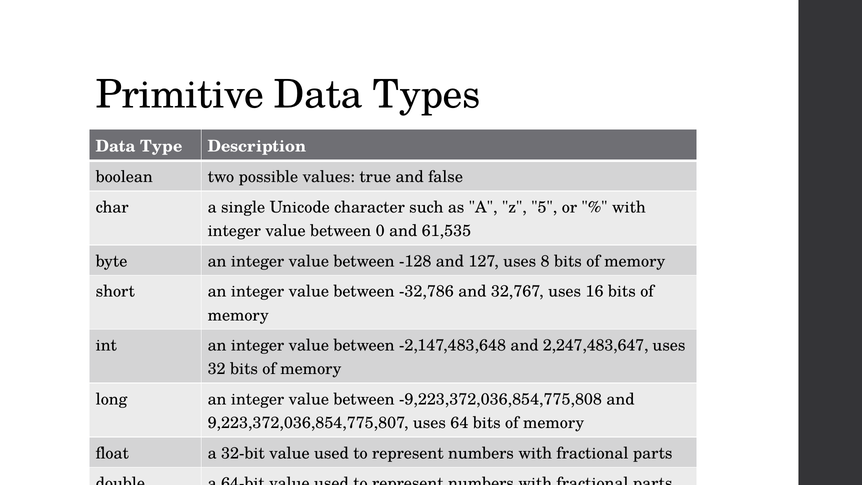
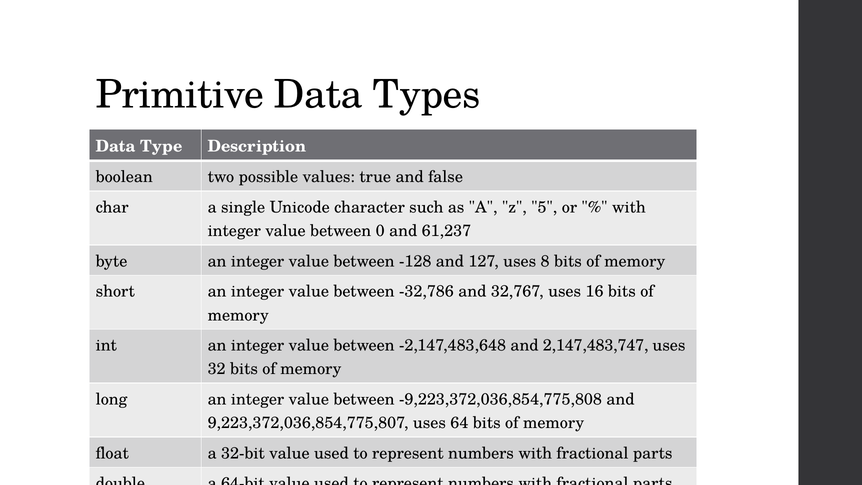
61,535: 61,535 -> 61,237
2,247,483,647: 2,247,483,647 -> 2,147,483,747
